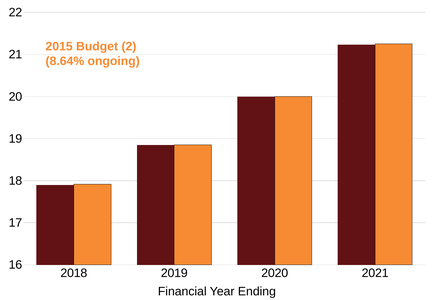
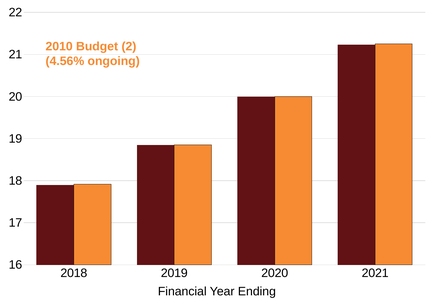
2015: 2015 -> 2010
8.64%: 8.64% -> 4.56%
